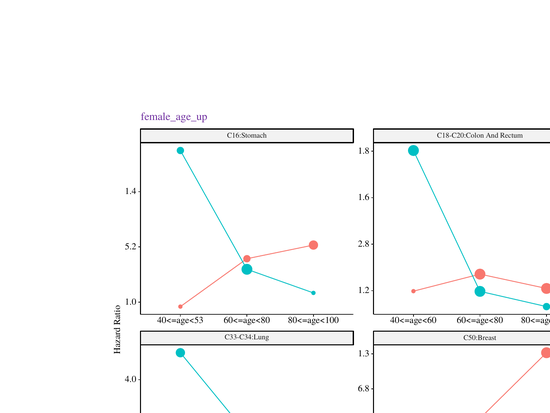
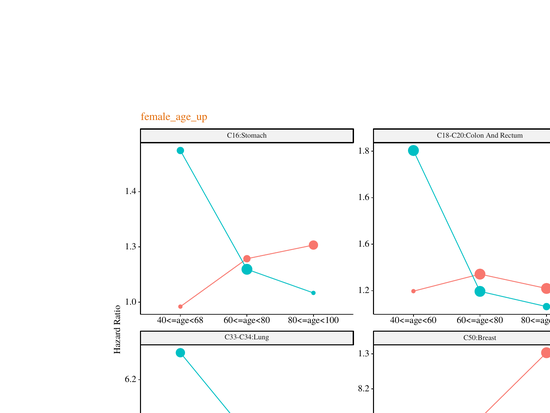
female_age_up colour: purple -> orange
2.8 at (364, 243): 2.8 -> 1.6
5.2 at (131, 246): 5.2 -> 1.3
40<=age<53: 40<=age<53 -> 40<=age<68
4.0: 4.0 -> 6.2
6.8: 6.8 -> 8.2
